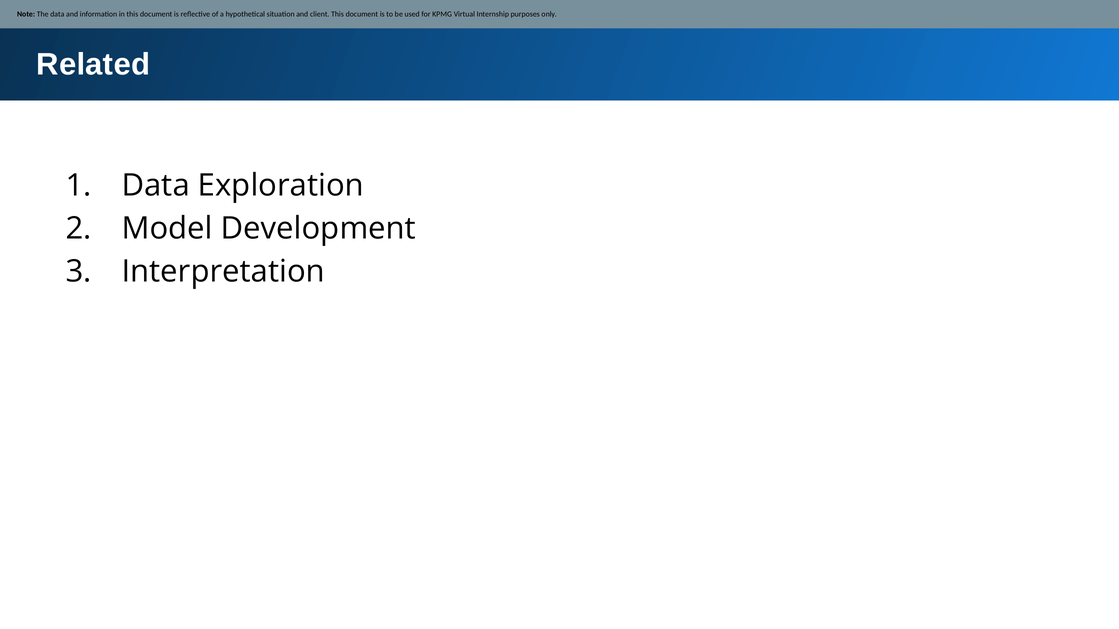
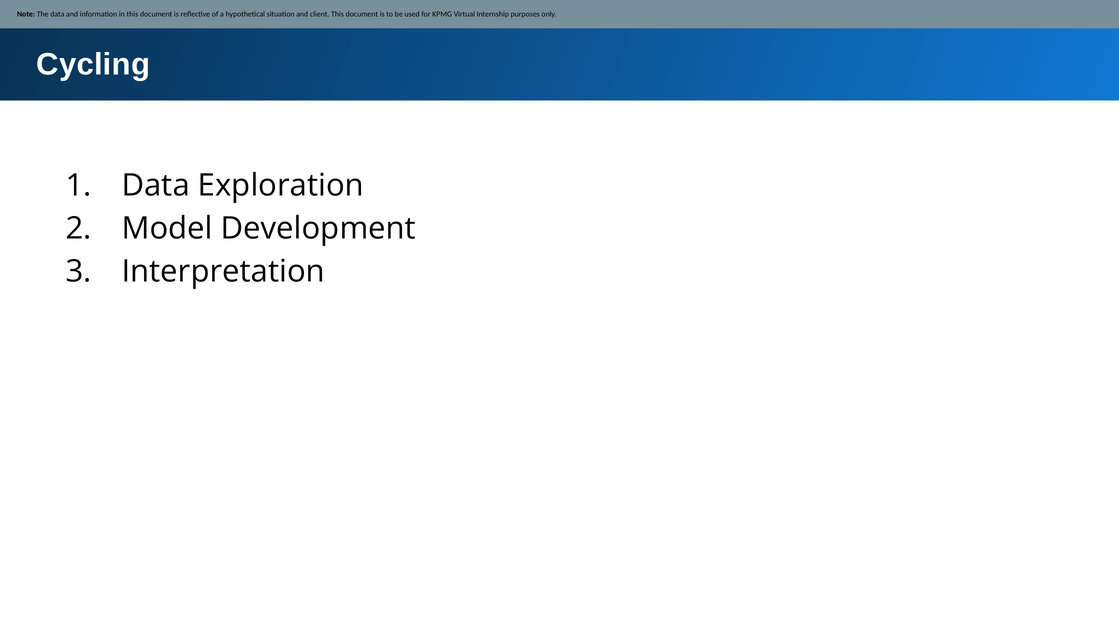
Related: Related -> Cycling
